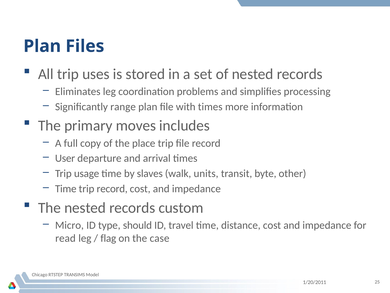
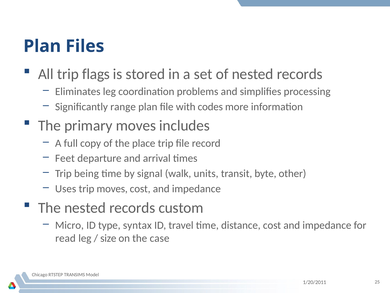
uses: uses -> flags
with times: times -> codes
User: User -> Feet
usage: usage -> being
slaves: slaves -> signal
Time at (66, 188): Time -> Uses
trip record: record -> moves
should: should -> syntax
flag: flag -> size
